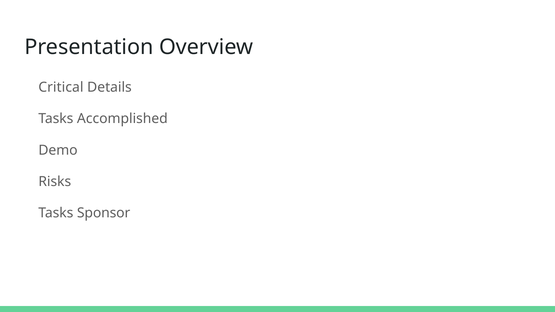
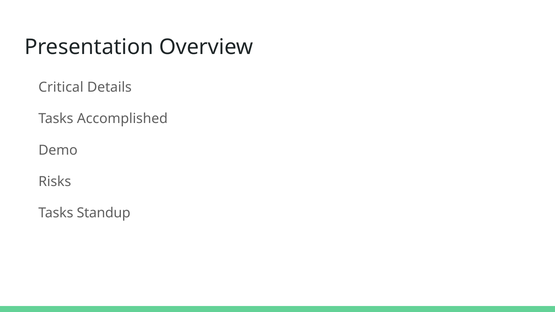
Sponsor: Sponsor -> Standup
